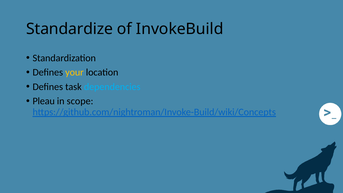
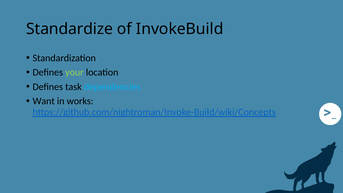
your colour: yellow -> light green
Pleau: Pleau -> Want
scope: scope -> works
